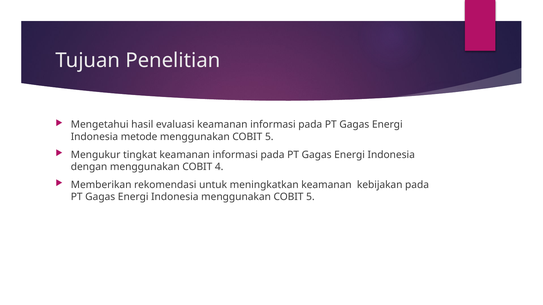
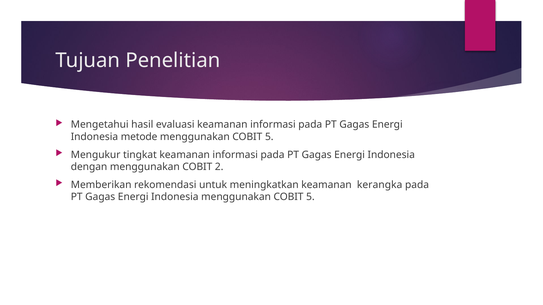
4: 4 -> 2
kebijakan: kebijakan -> kerangka
